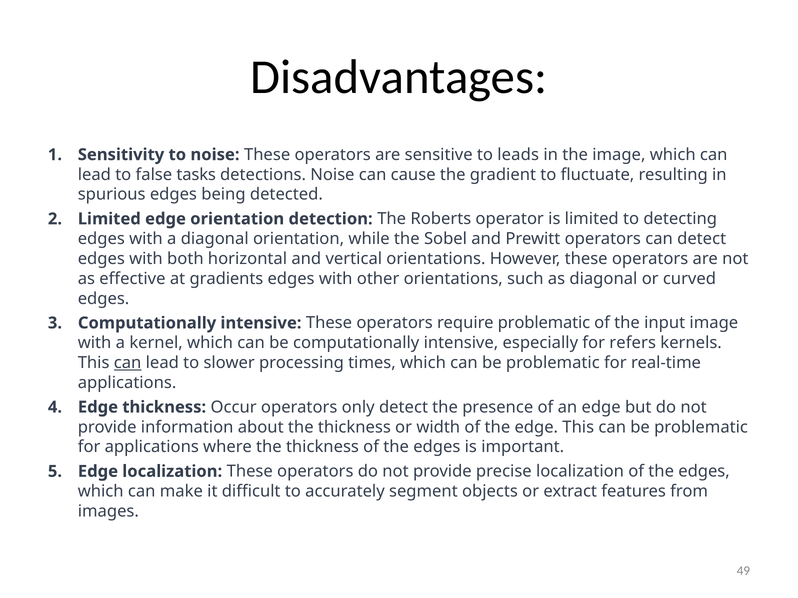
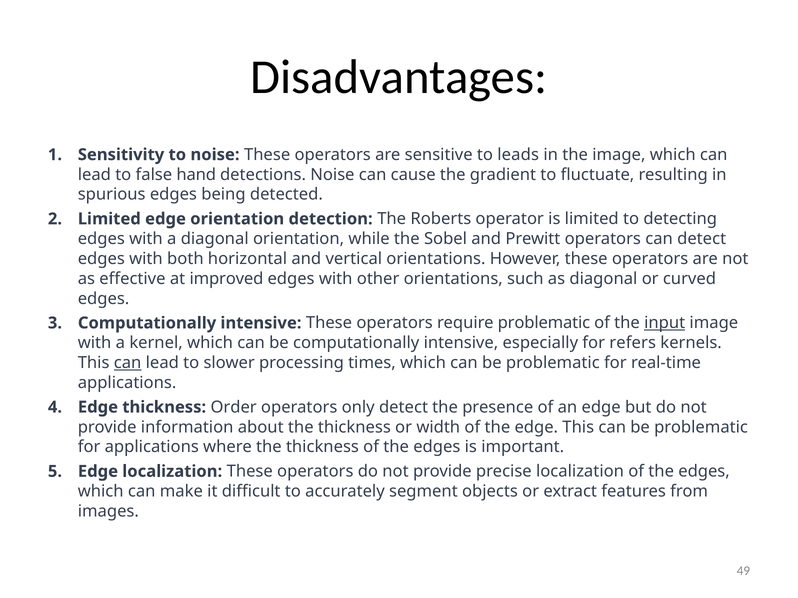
tasks: tasks -> hand
gradients: gradients -> improved
input underline: none -> present
Occur: Occur -> Order
